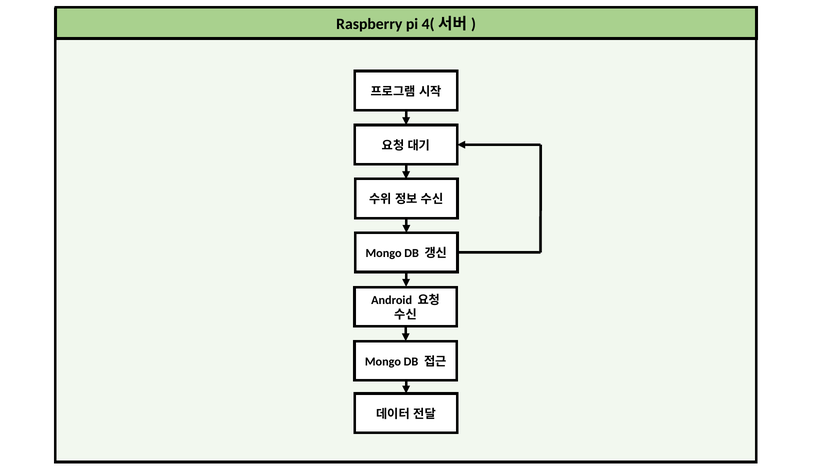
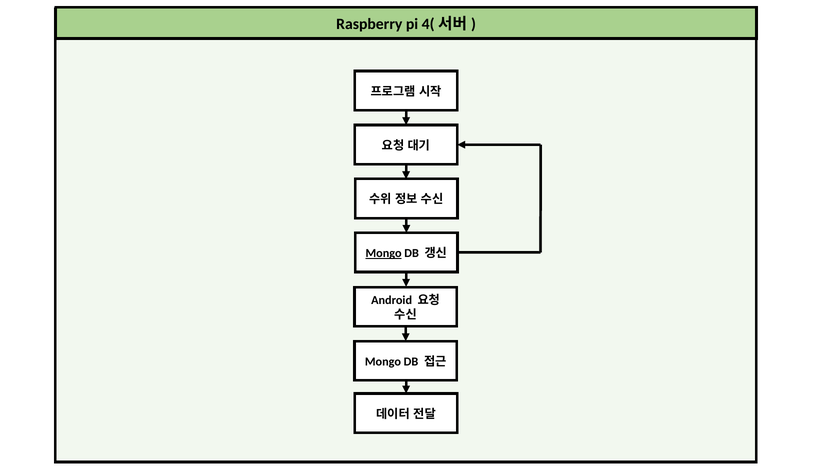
Mongo at (384, 253) underline: none -> present
